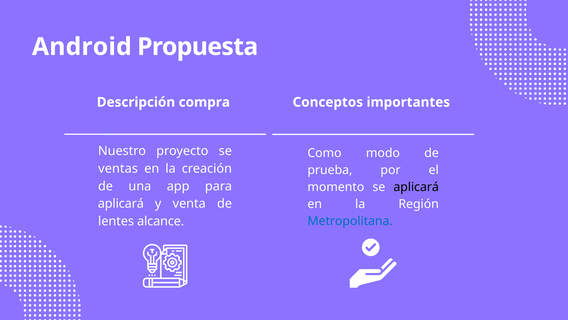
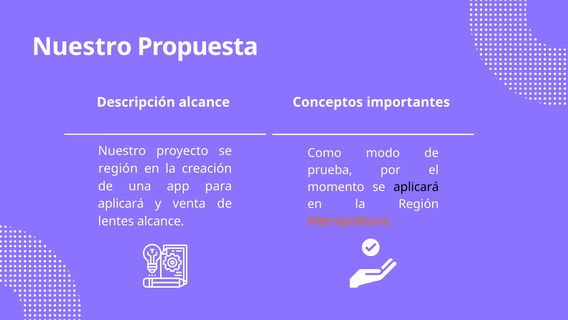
Android at (82, 47): Android -> Nuestro
Descripción compra: compra -> alcance
ventas at (118, 168): ventas -> región
Metropolitana colour: blue -> orange
